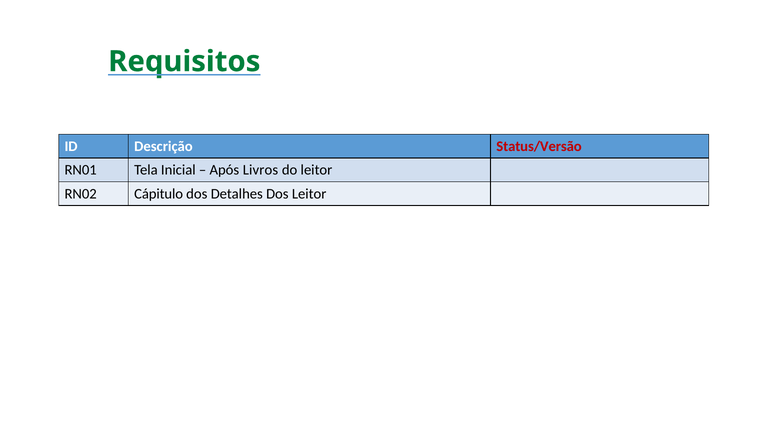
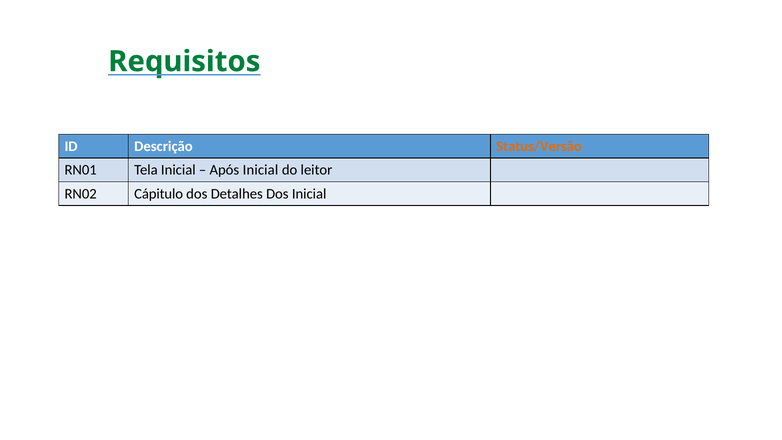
Status/Versão colour: red -> orange
Após Livros: Livros -> Inicial
Dos Leitor: Leitor -> Inicial
